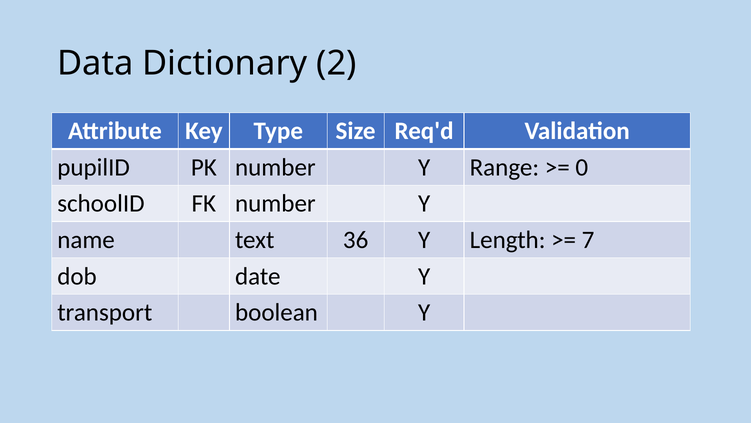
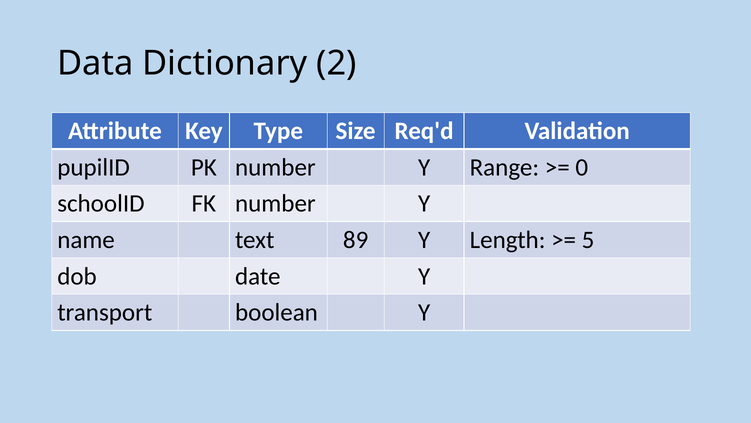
36: 36 -> 89
7: 7 -> 5
